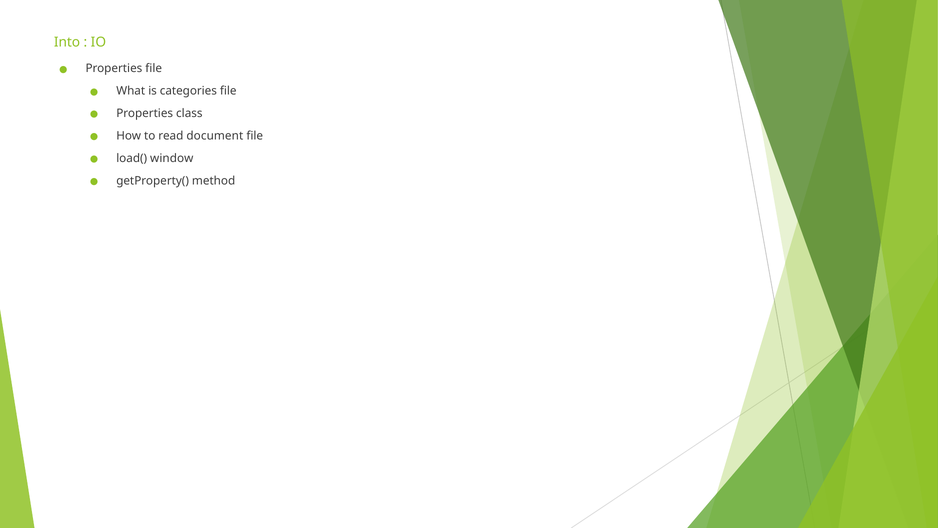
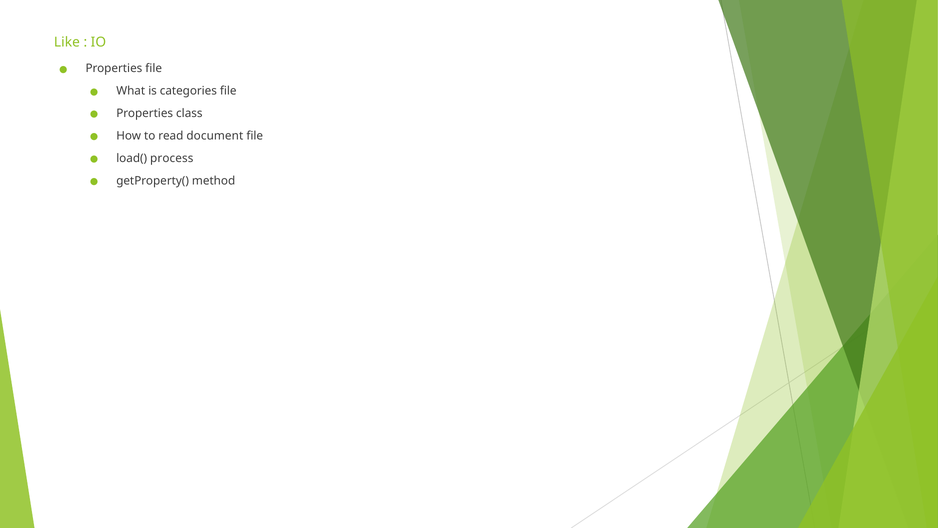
Into: Into -> Like
window: window -> process
